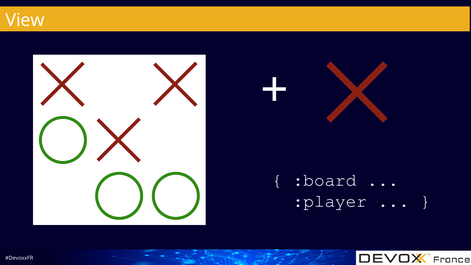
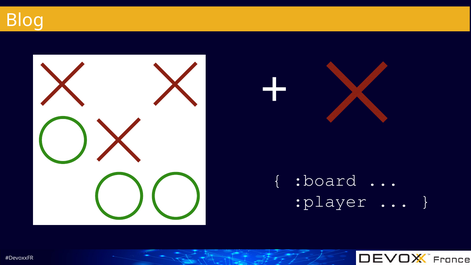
View: View -> Blog
